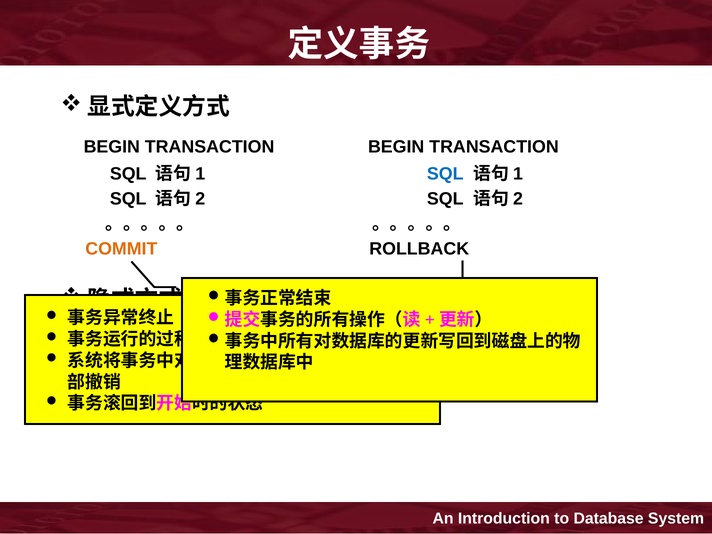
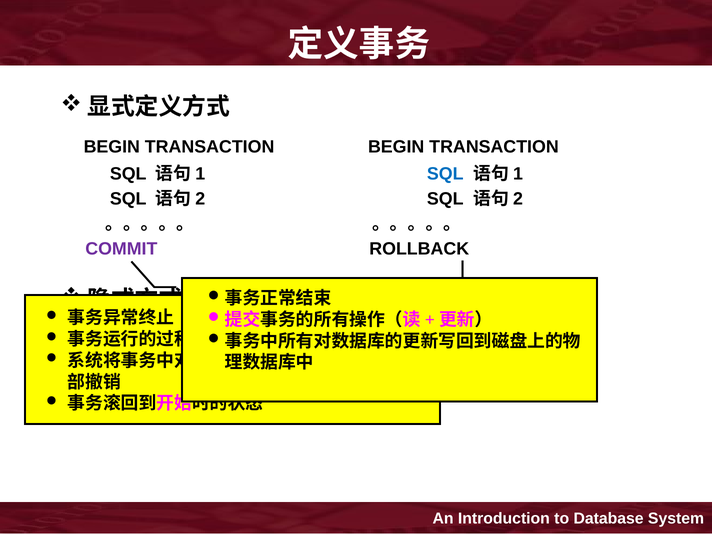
COMMIT colour: orange -> purple
